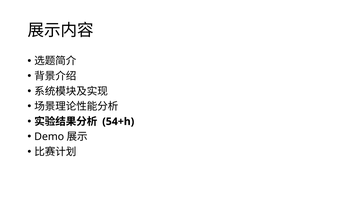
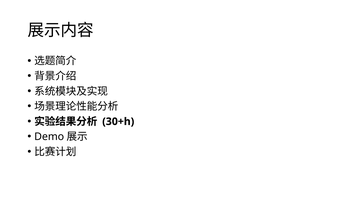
54+h: 54+h -> 30+h
